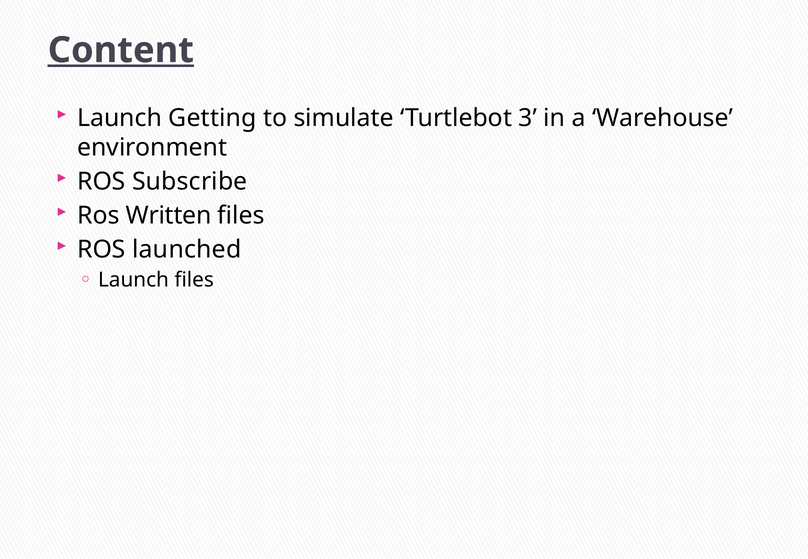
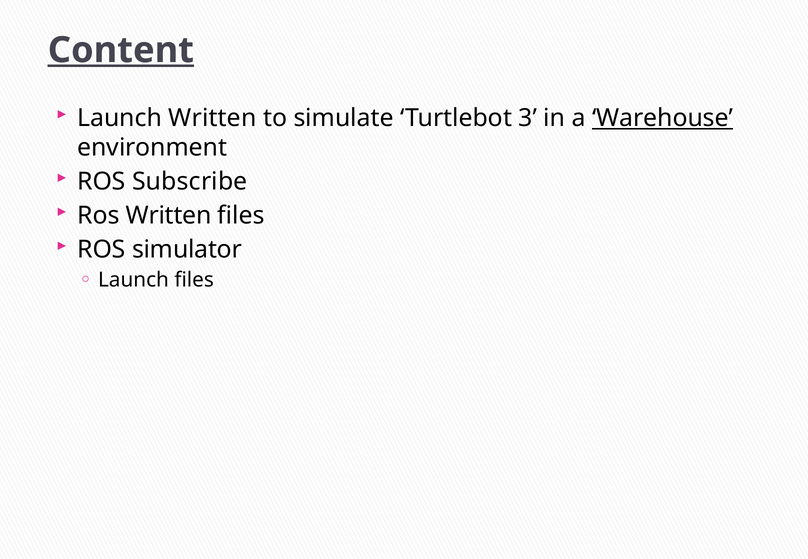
Launch Getting: Getting -> Written
Warehouse underline: none -> present
launched: launched -> simulator
